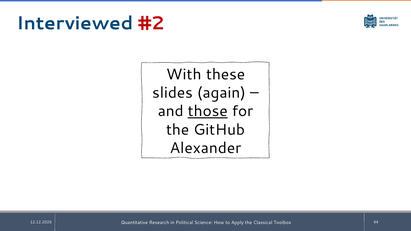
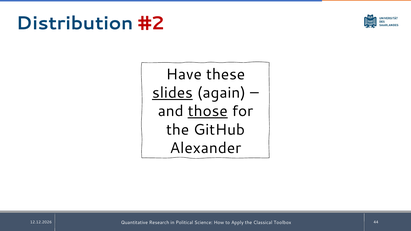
Interviewed: Interviewed -> Distribution
With: With -> Have
slides underline: none -> present
